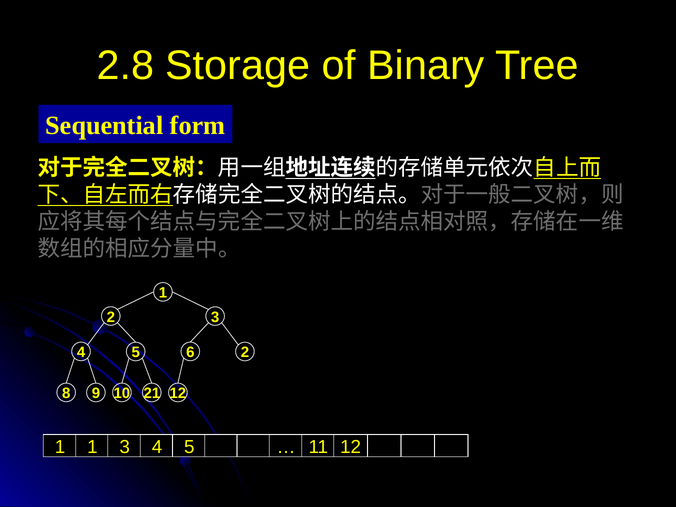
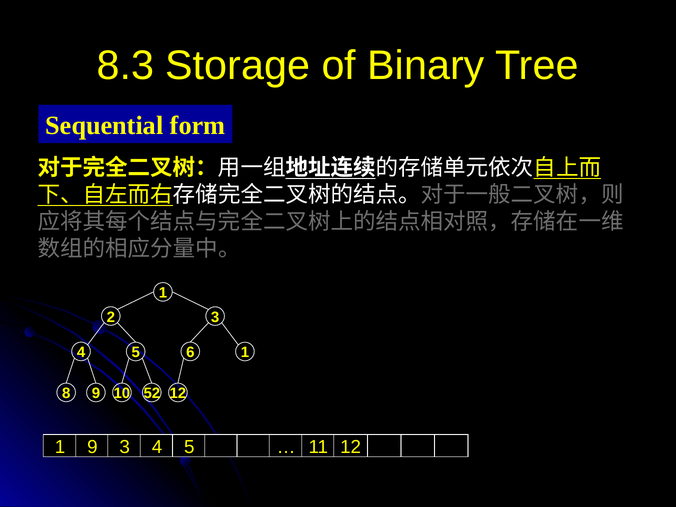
2.8: 2.8 -> 8.3
6 2: 2 -> 1
21: 21 -> 52
1 1: 1 -> 9
